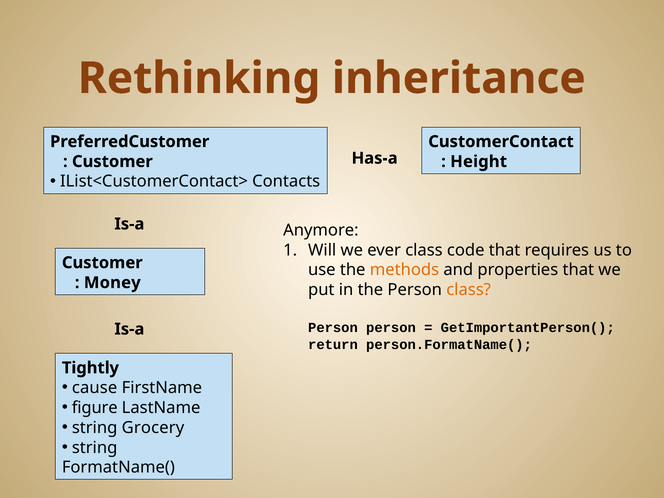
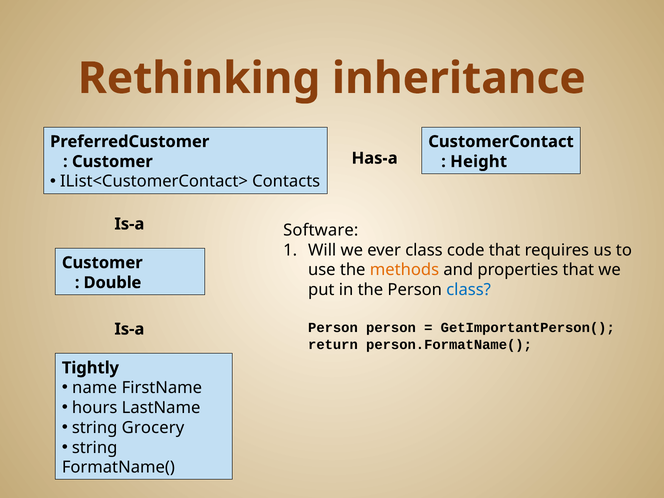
Anymore: Anymore -> Software
Money: Money -> Double
class at (469, 290) colour: orange -> blue
cause: cause -> name
figure: figure -> hours
